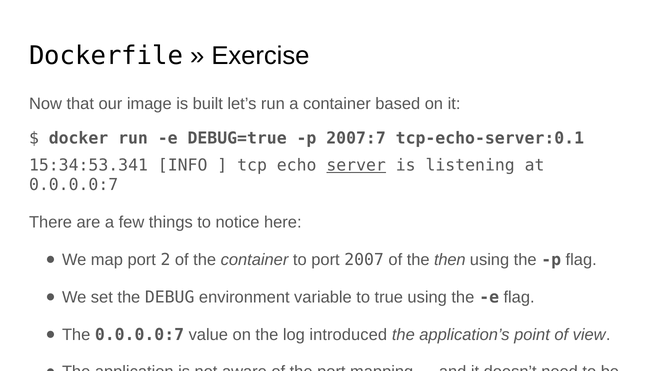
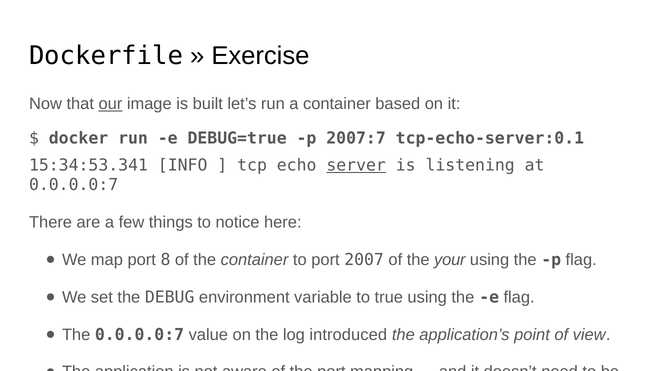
our underline: none -> present
2: 2 -> 8
then: then -> your
